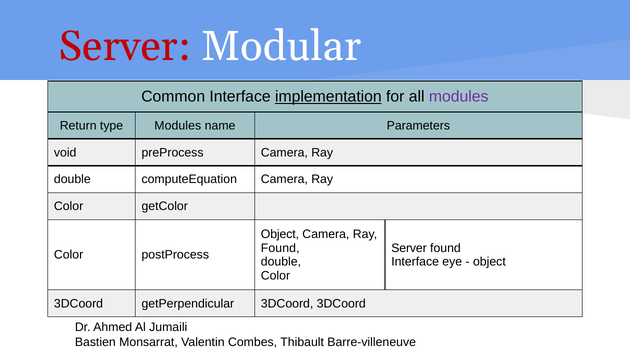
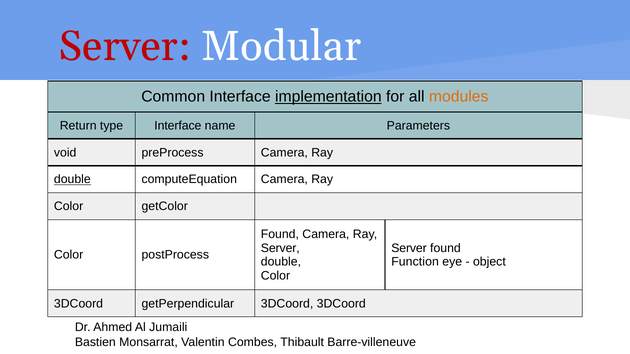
modules at (459, 97) colour: purple -> orange
type Modules: Modules -> Interface
double at (72, 180) underline: none -> present
Object at (280, 235): Object -> Found
Found at (280, 248): Found -> Server
Interface at (415, 262): Interface -> Function
